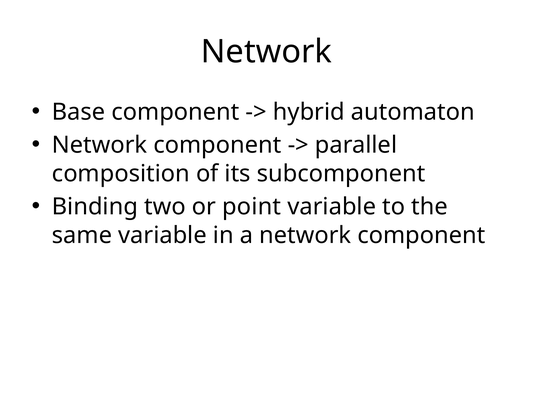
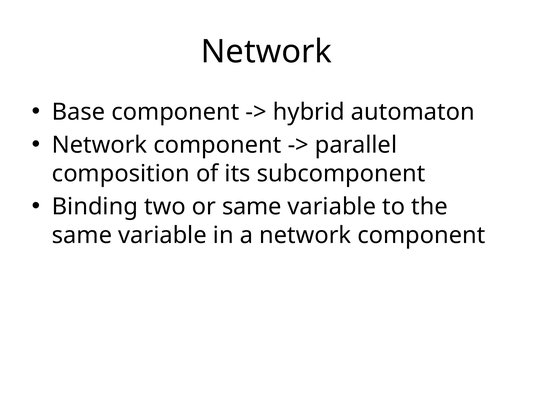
or point: point -> same
